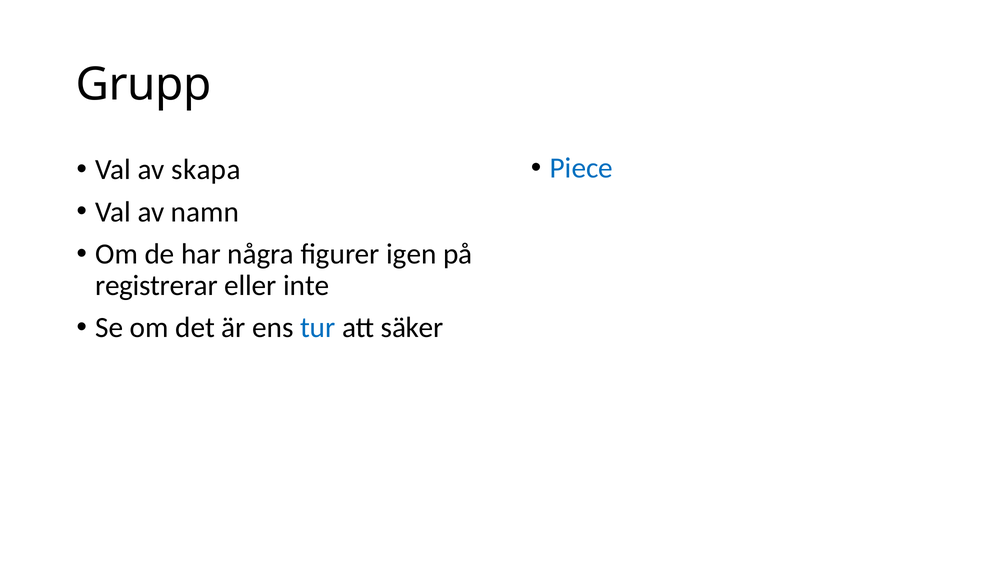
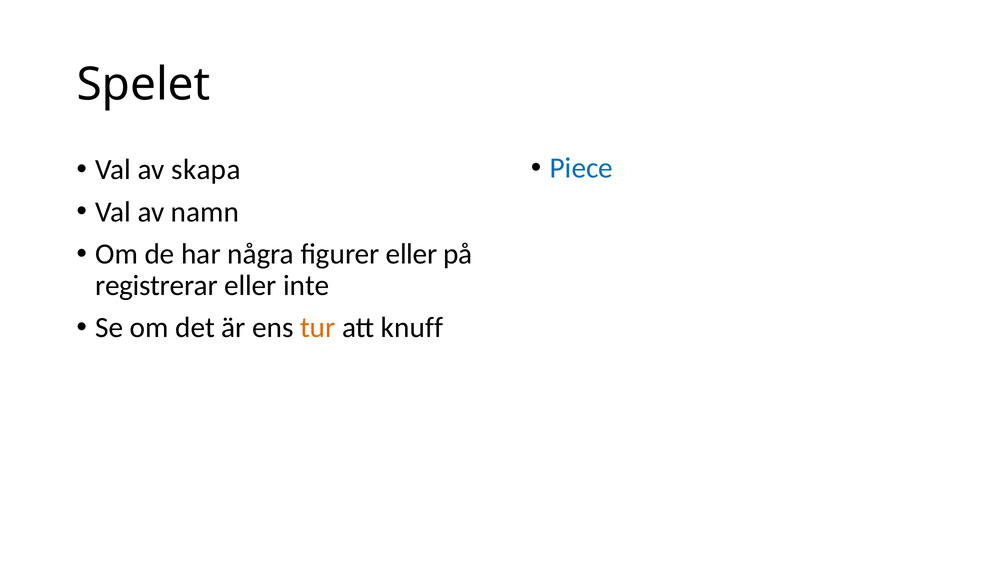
Grupp: Grupp -> Spelet
figurer igen: igen -> eller
tur colour: blue -> orange
säker: säker -> knuff
